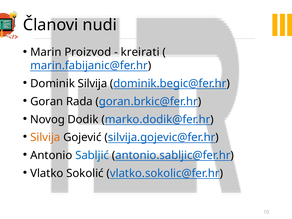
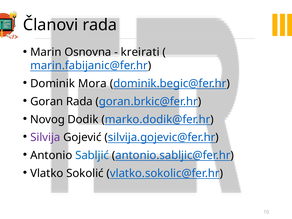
Članovi nudi: nudi -> rada
Proizvod: Proizvod -> Osnovna
Dominik Silvija: Silvija -> Mora
Silvija at (45, 137) colour: orange -> purple
